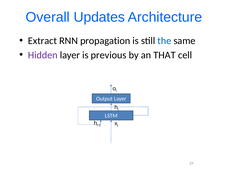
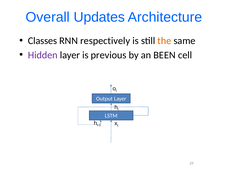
Extract: Extract -> Classes
propagation: propagation -> respectively
the colour: blue -> orange
THAT: THAT -> BEEN
